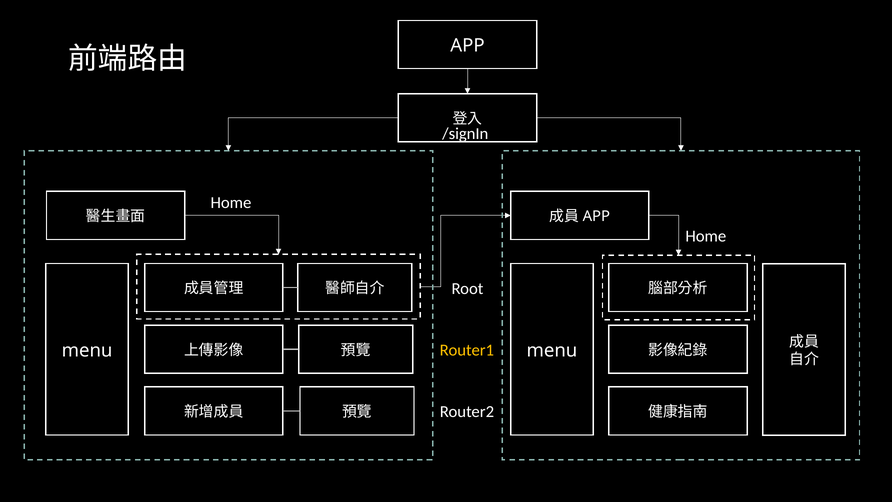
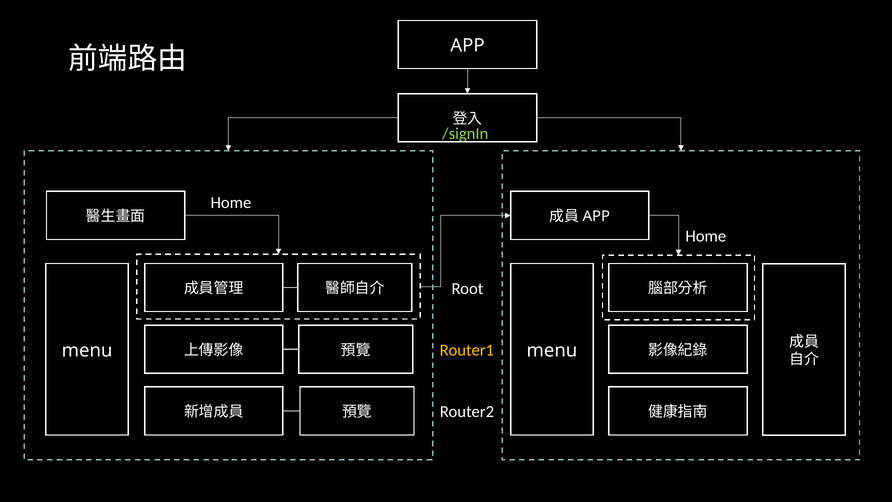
/signIn colour: white -> light green
